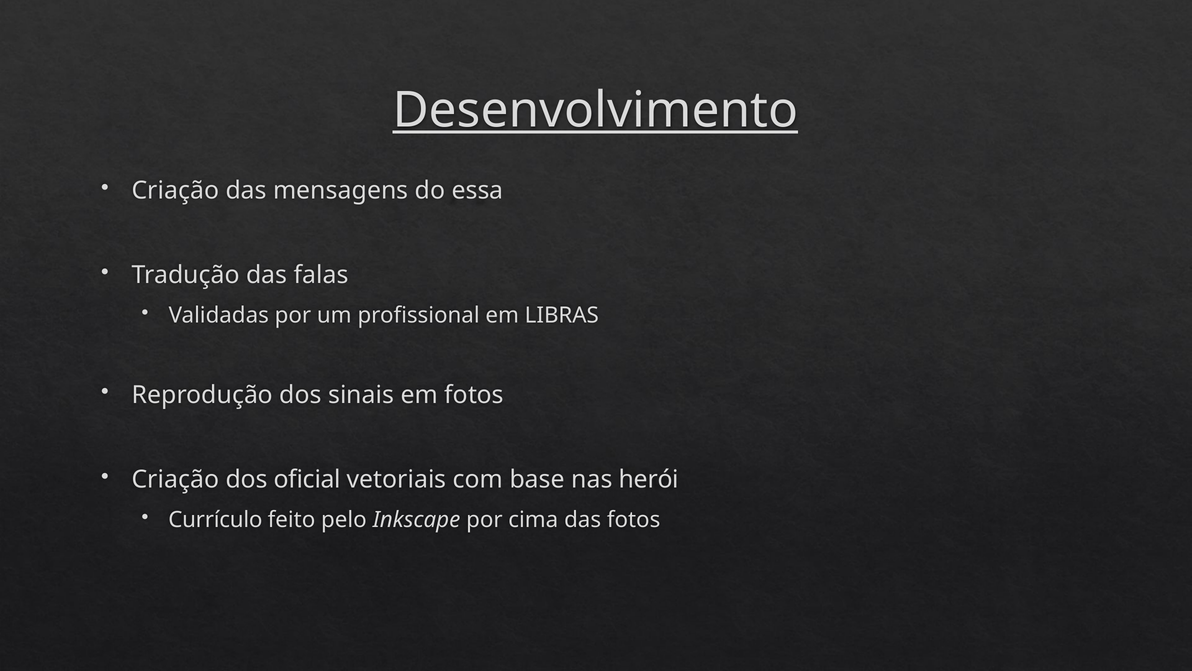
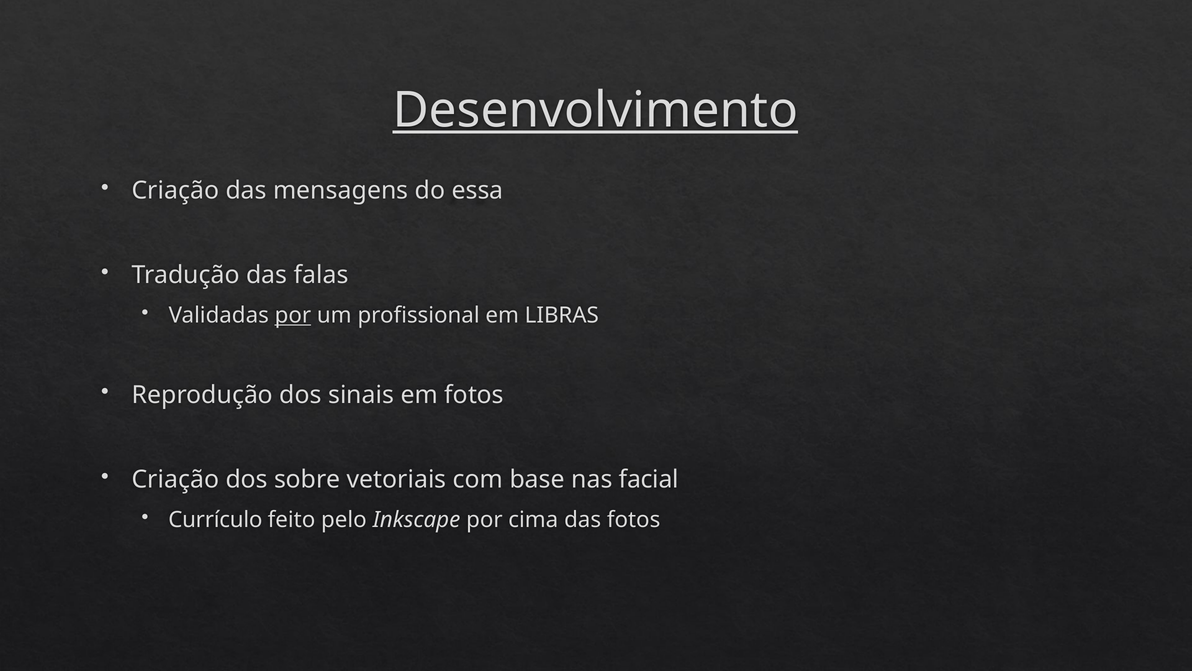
por at (293, 315) underline: none -> present
oficial: oficial -> sobre
herói: herói -> facial
